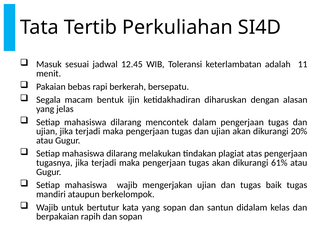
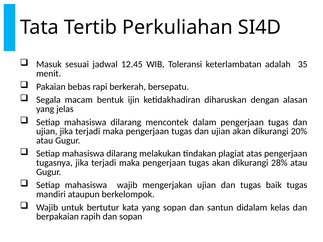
11: 11 -> 35
61%: 61% -> 28%
